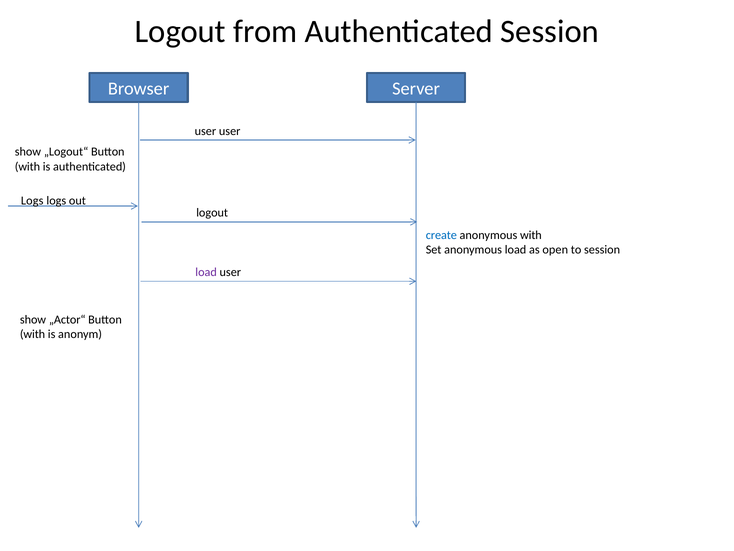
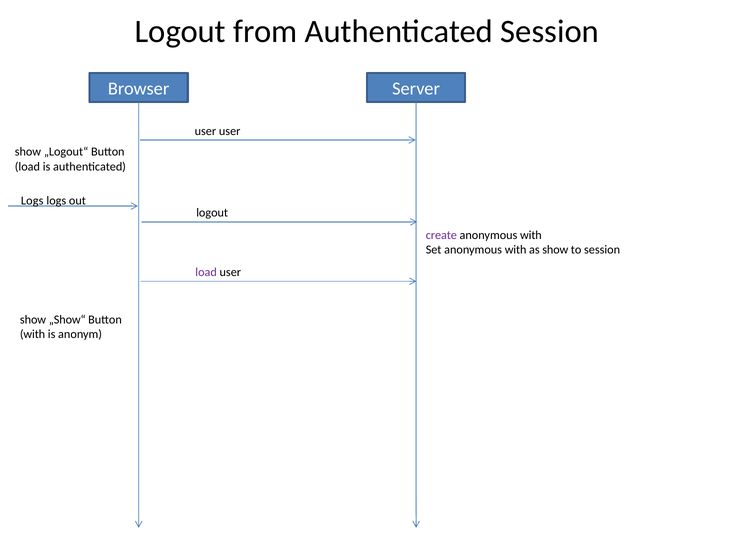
with at (27, 166): with -> load
create colour: blue -> purple
Set anonymous load: load -> with
as open: open -> show
„Actor“: „Actor“ -> „Show“
